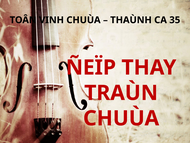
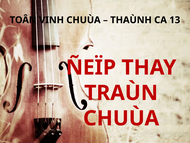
35: 35 -> 13
